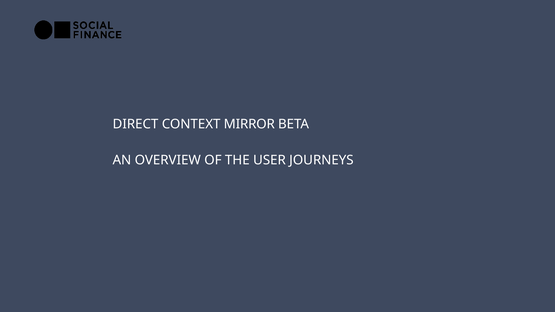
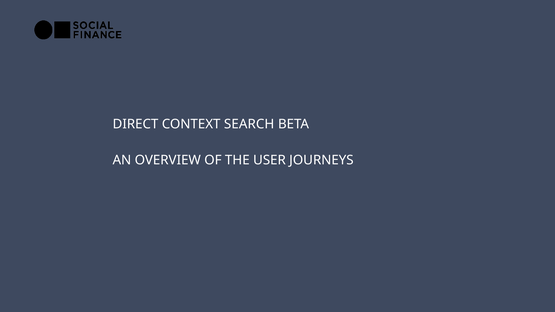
MIRROR: MIRROR -> SEARCH
